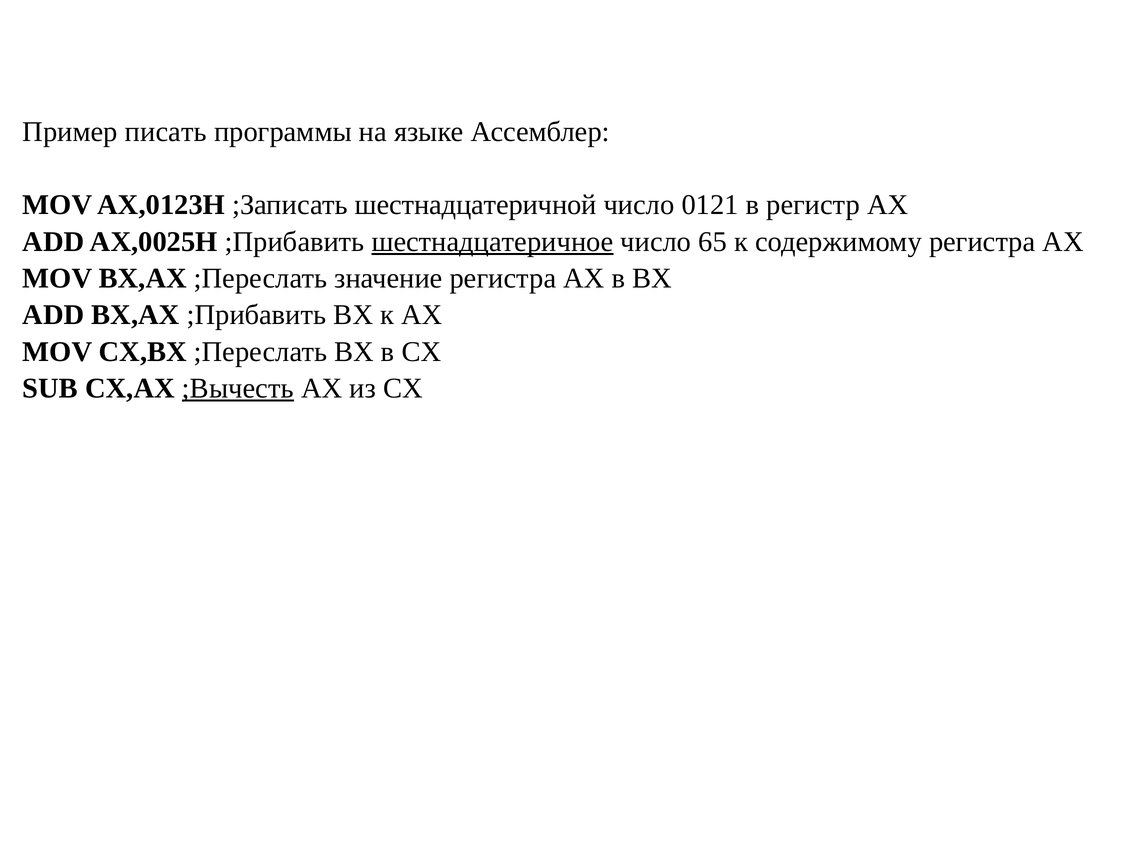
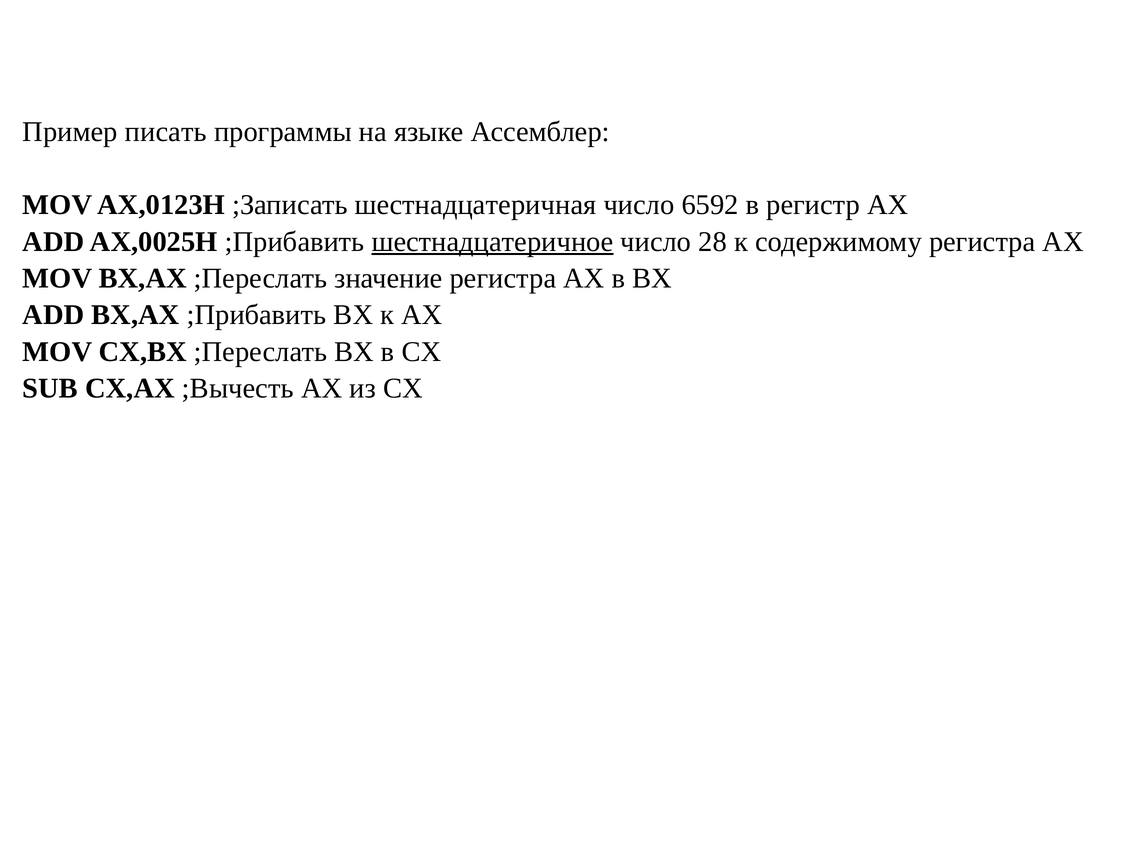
шестнадцатеричной: шестнадцатеричной -> шестнадцатеричная
0121: 0121 -> 6592
65: 65 -> 28
;Вычесть underline: present -> none
